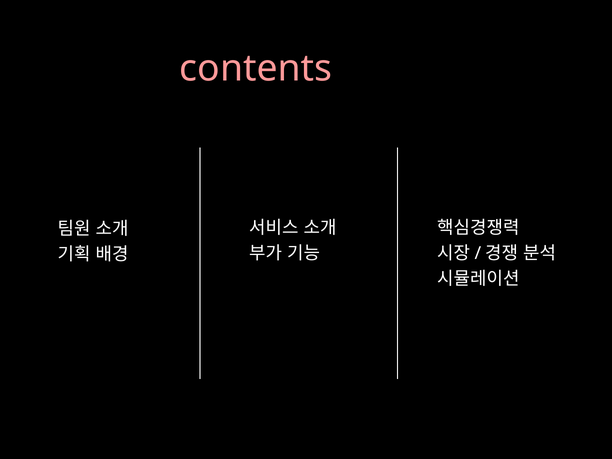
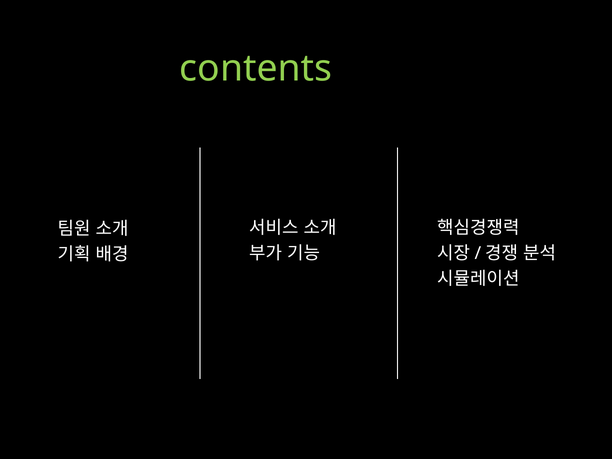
contents colour: pink -> light green
